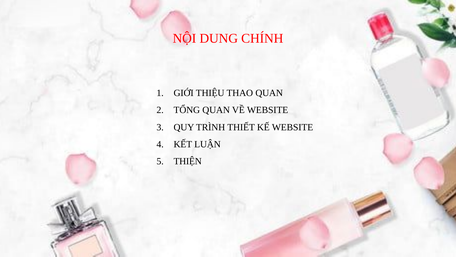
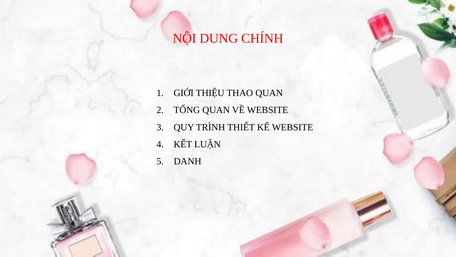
THIỆN: THIỆN -> DANH
